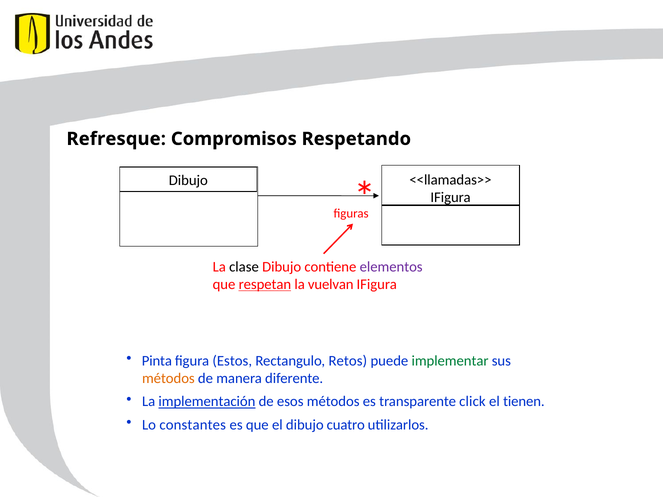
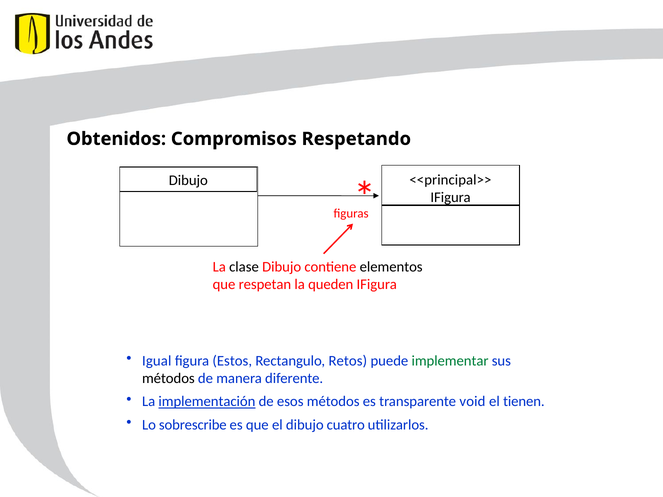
Refresque: Refresque -> Obtenidos
<<llamadas>>: <<llamadas>> -> <<principal>>
elementos colour: purple -> black
respetan underline: present -> none
vuelvan: vuelvan -> queden
Pinta: Pinta -> Igual
métodos at (168, 379) colour: orange -> black
click: click -> void
constantes: constantes -> sobrescribe
